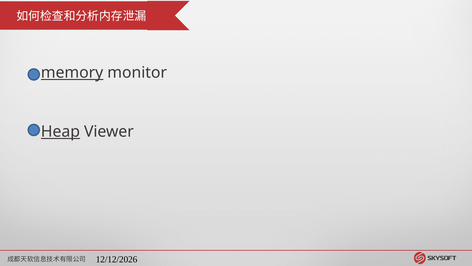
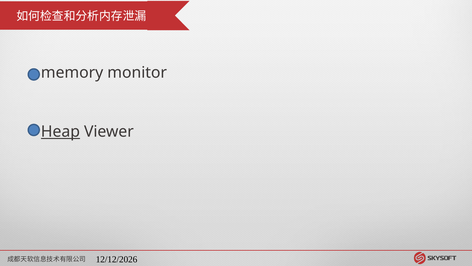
memory underline: present -> none
